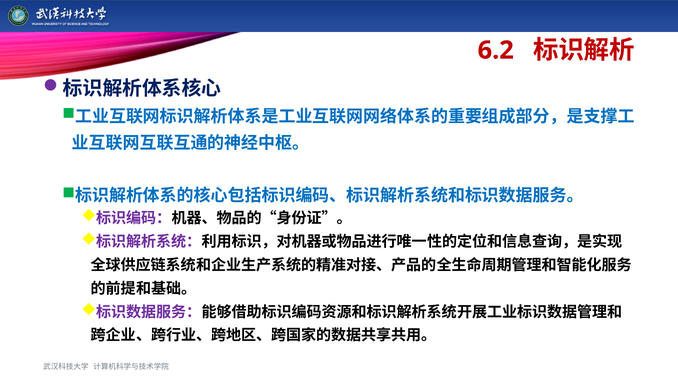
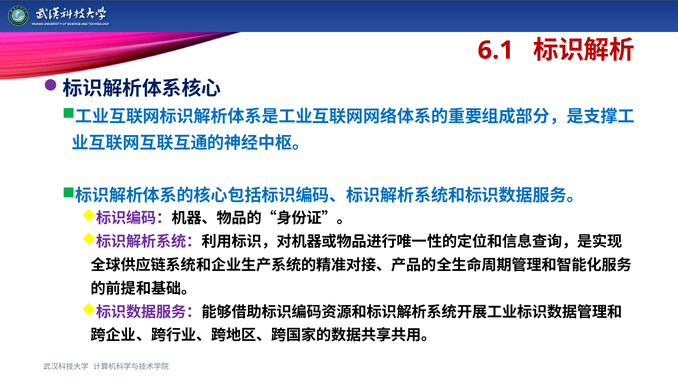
6.2: 6.2 -> 6.1
